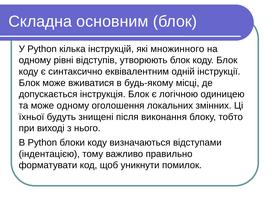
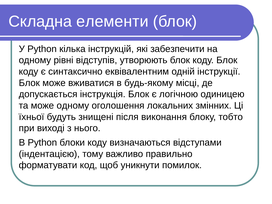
основним: основним -> елементи
множинного: множинного -> забезпечити
